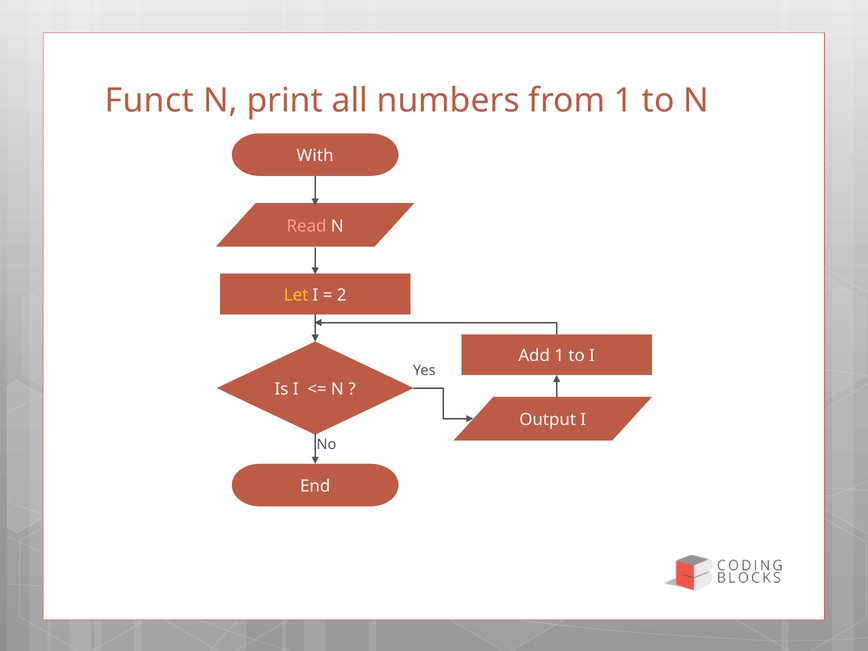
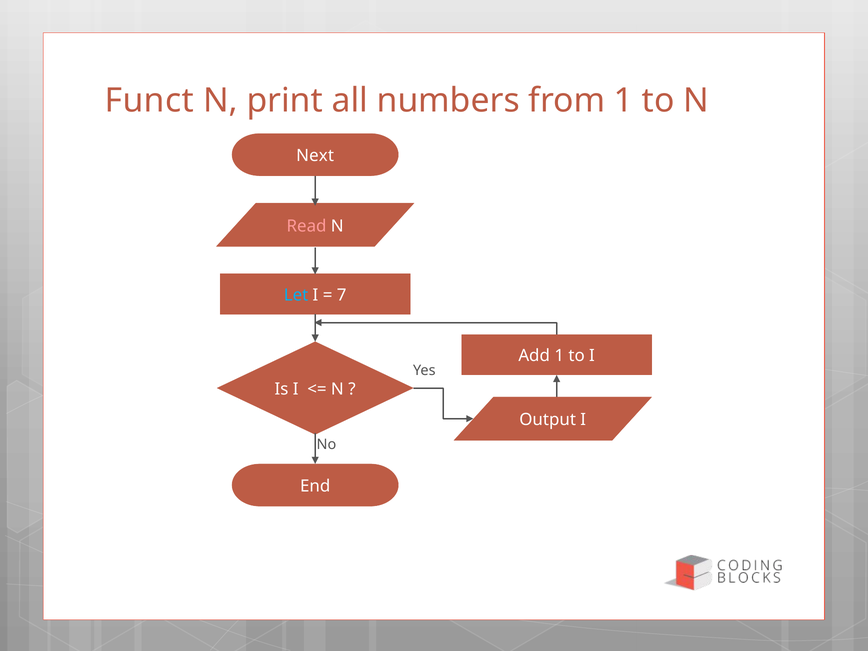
With: With -> Next
Let colour: yellow -> light blue
2: 2 -> 7
